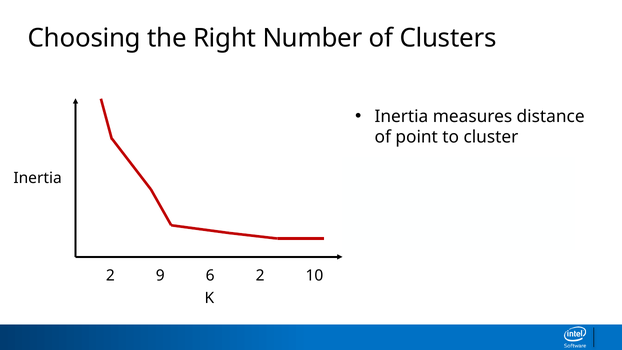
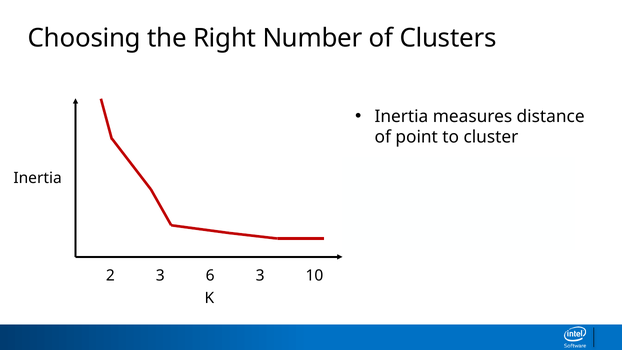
2 9: 9 -> 3
6 2: 2 -> 3
